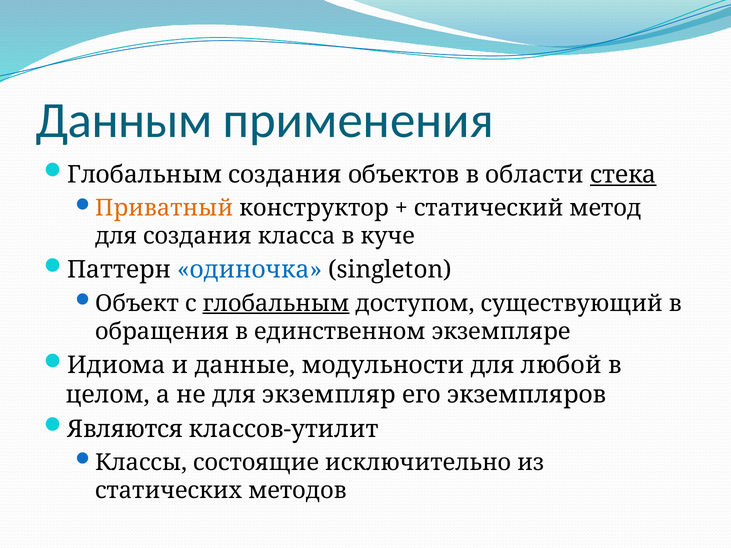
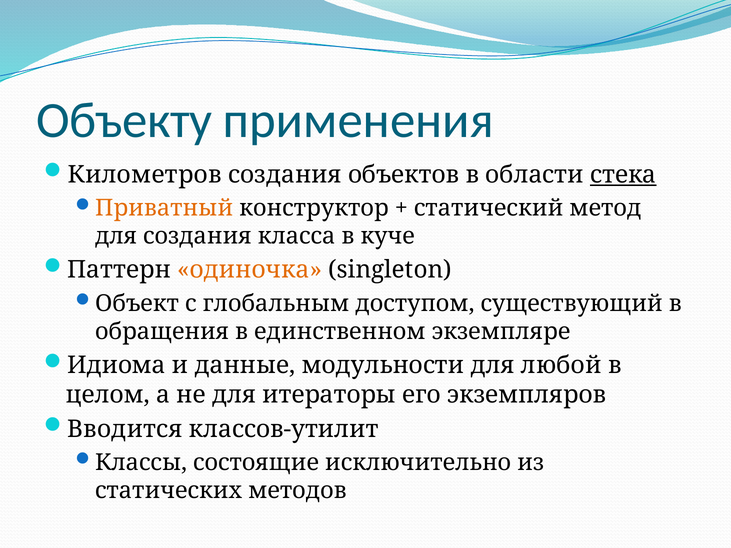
Данным: Данным -> Объекту
Глобальным at (145, 175): Глобальным -> Километров
одиночка colour: blue -> orange
глобальным at (276, 303) underline: present -> none
экземпляр: экземпляр -> итераторы
Являются: Являются -> Вводится
